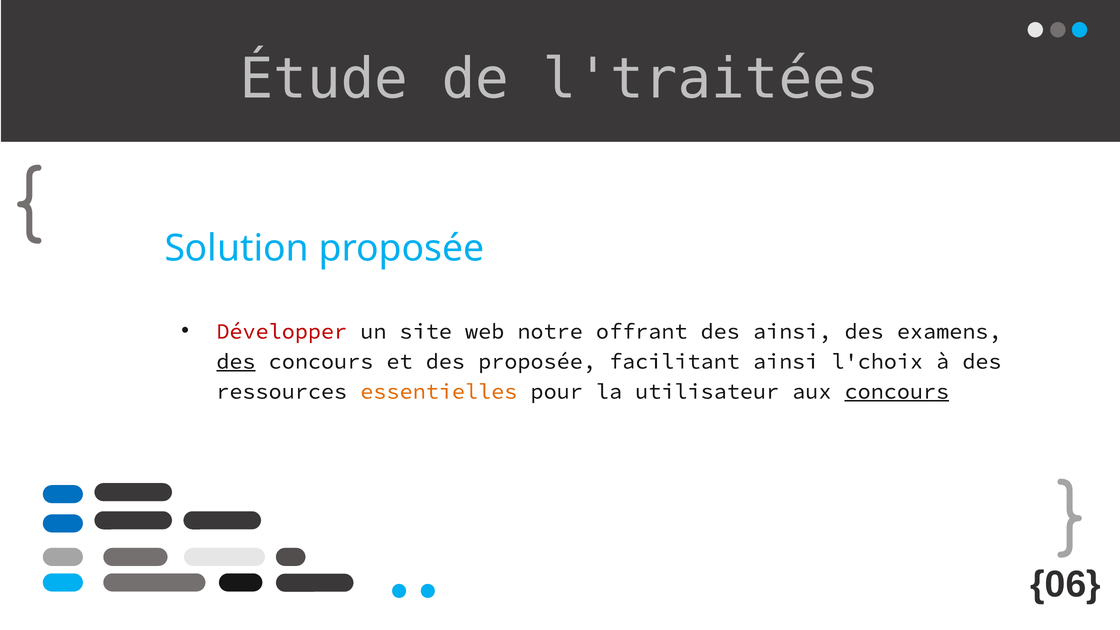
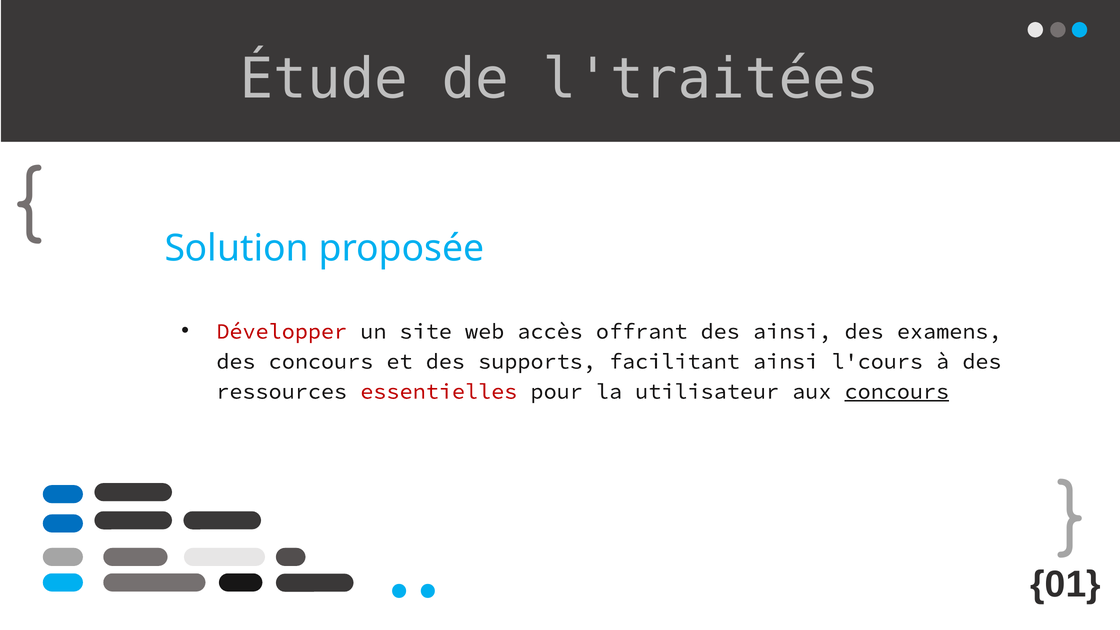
notre: notre -> accès
des at (236, 361) underline: present -> none
des proposée: proposée -> supports
l'choix: l'choix -> l'cours
essentielles colour: orange -> red
06: 06 -> 01
